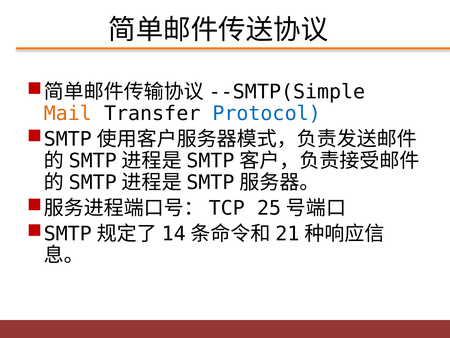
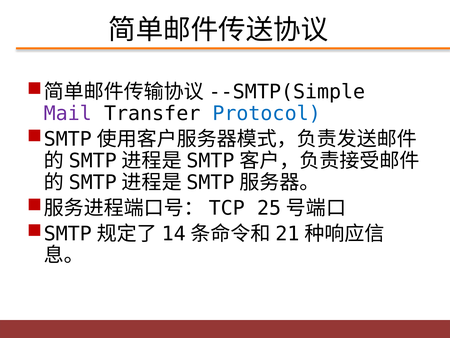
Mail colour: orange -> purple
